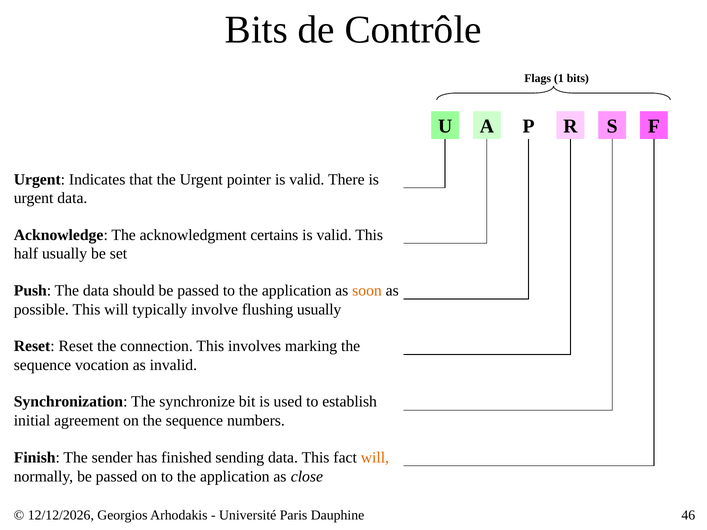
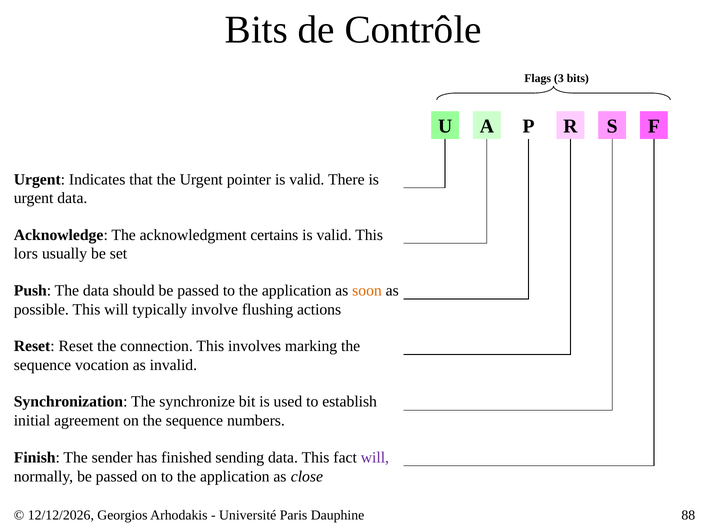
1: 1 -> 3
half: half -> lors
flushing usually: usually -> actions
will at (375, 458) colour: orange -> purple
46: 46 -> 88
